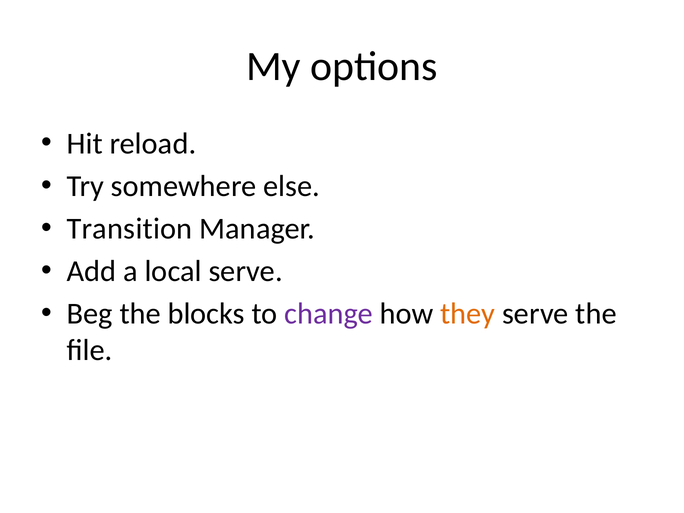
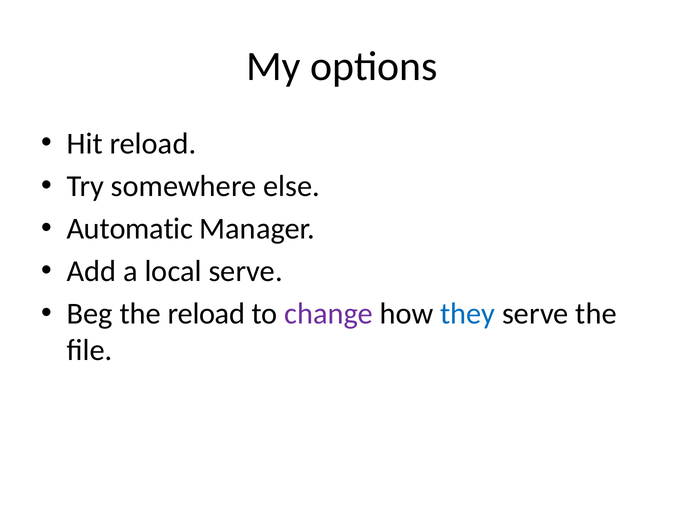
Transition: Transition -> Automatic
the blocks: blocks -> reload
they colour: orange -> blue
